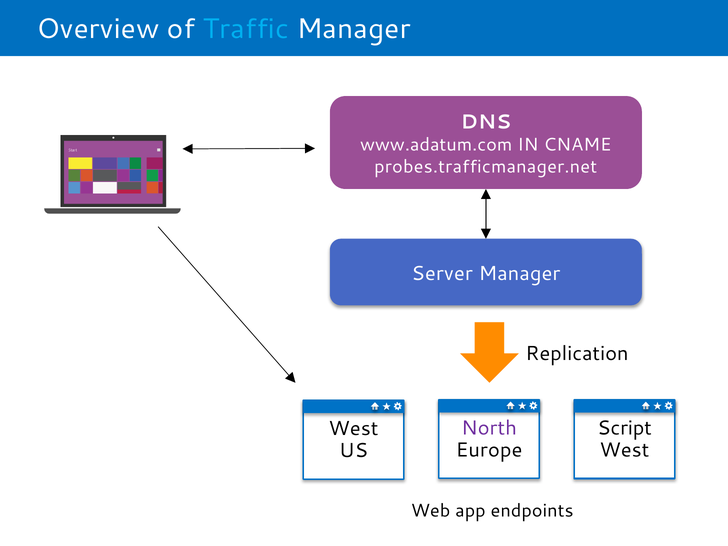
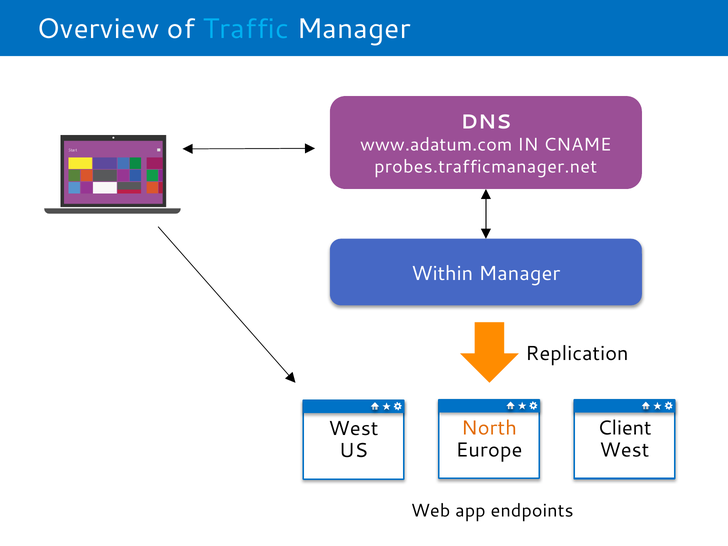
Server: Server -> Within
North colour: purple -> orange
Script: Script -> Client
